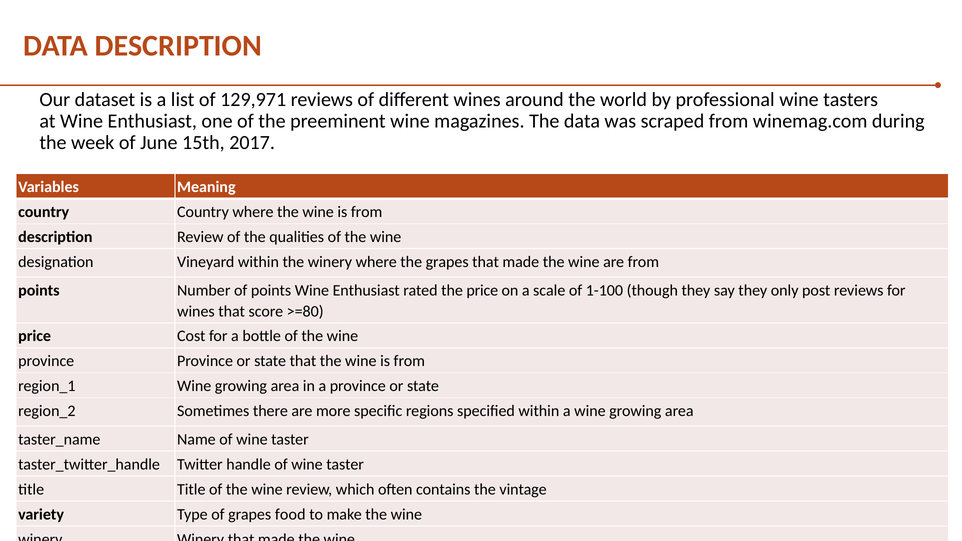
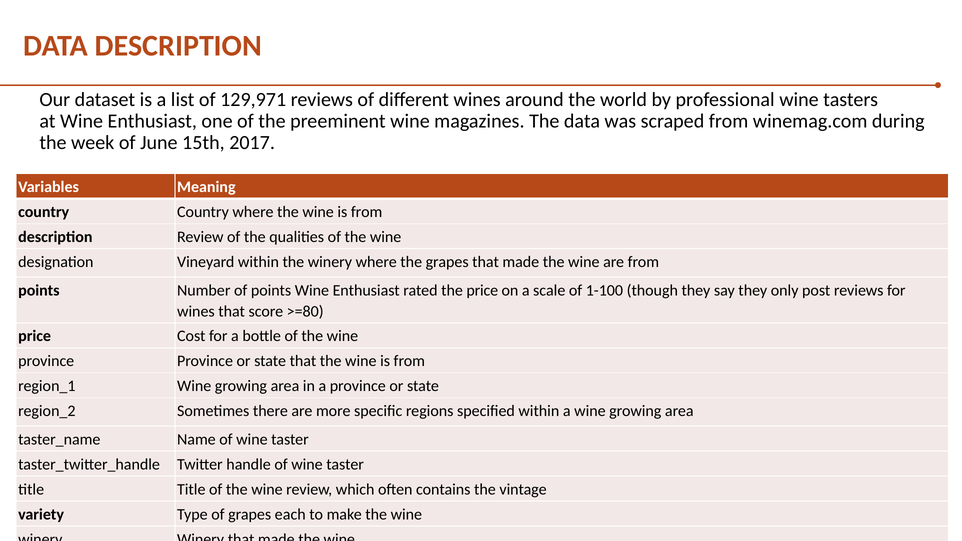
food: food -> each
